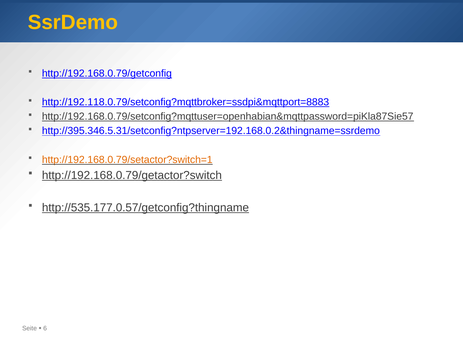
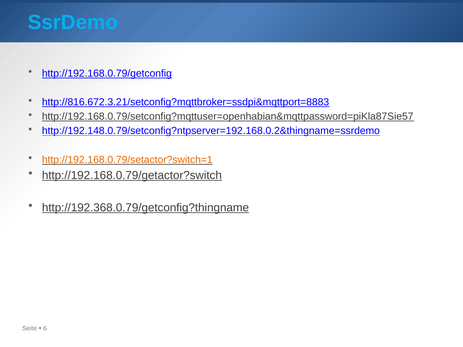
SsrDemo colour: yellow -> light blue
http://192.118.0.79/setconfig?mqttbroker=ssdpi&mqttport=8883: http://192.118.0.79/setconfig?mqttbroker=ssdpi&mqttport=8883 -> http://816.672.3.21/setconfig?mqttbroker=ssdpi&mqttport=8883
http://395.346.5.31/setconfig?ntpserver=192.168.0.2&thingname=ssrdemo: http://395.346.5.31/setconfig?ntpserver=192.168.0.2&thingname=ssrdemo -> http://192.148.0.79/setconfig?ntpserver=192.168.0.2&thingname=ssrdemo
http://535.177.0.57/getconfig?thingname: http://535.177.0.57/getconfig?thingname -> http://192.368.0.79/getconfig?thingname
